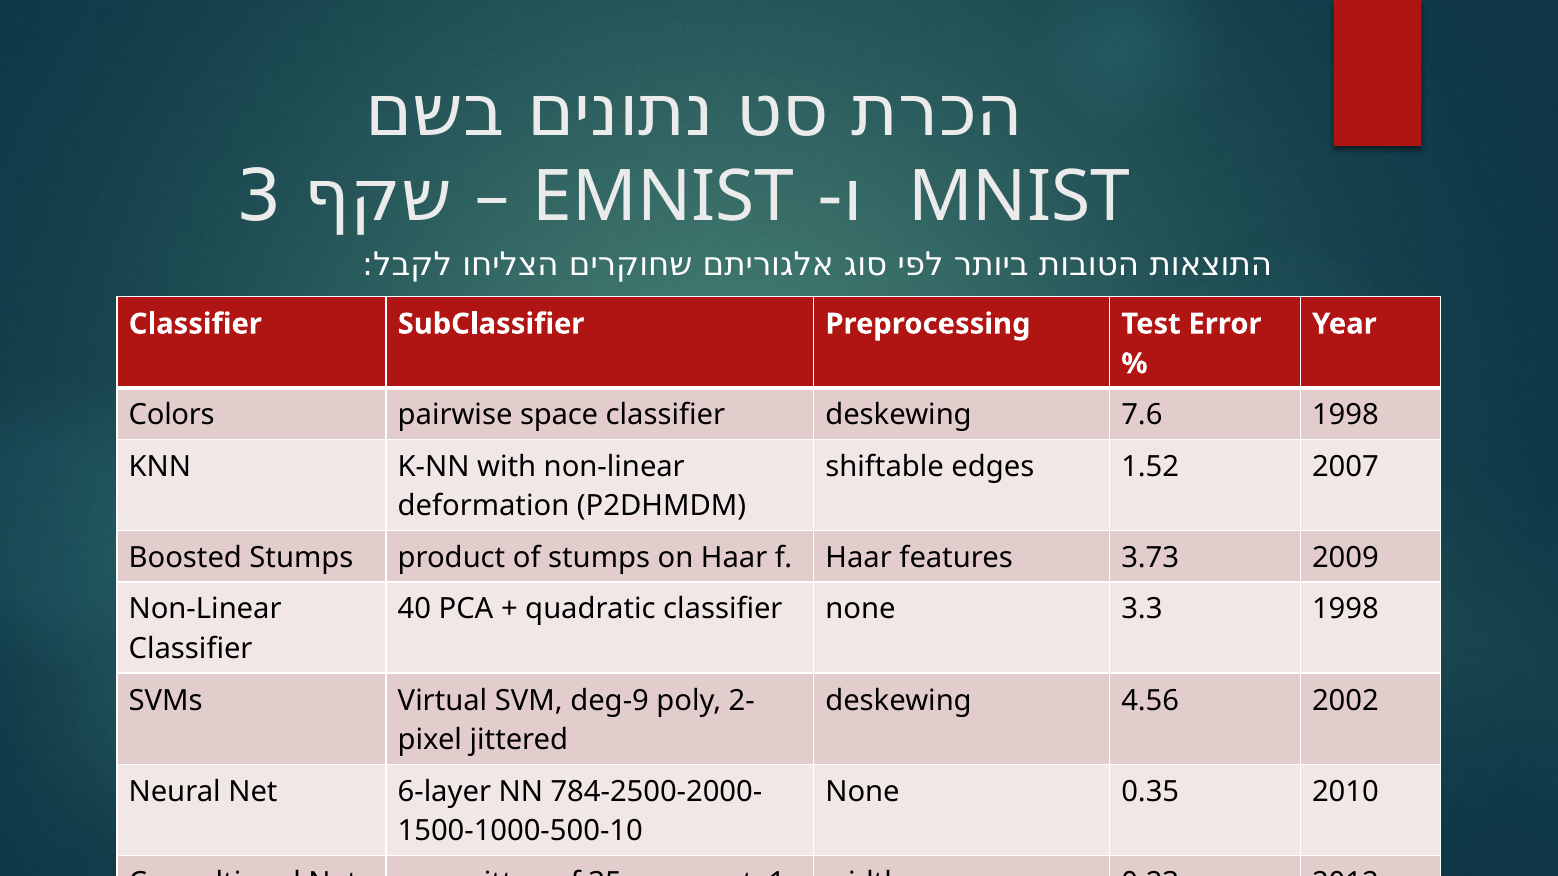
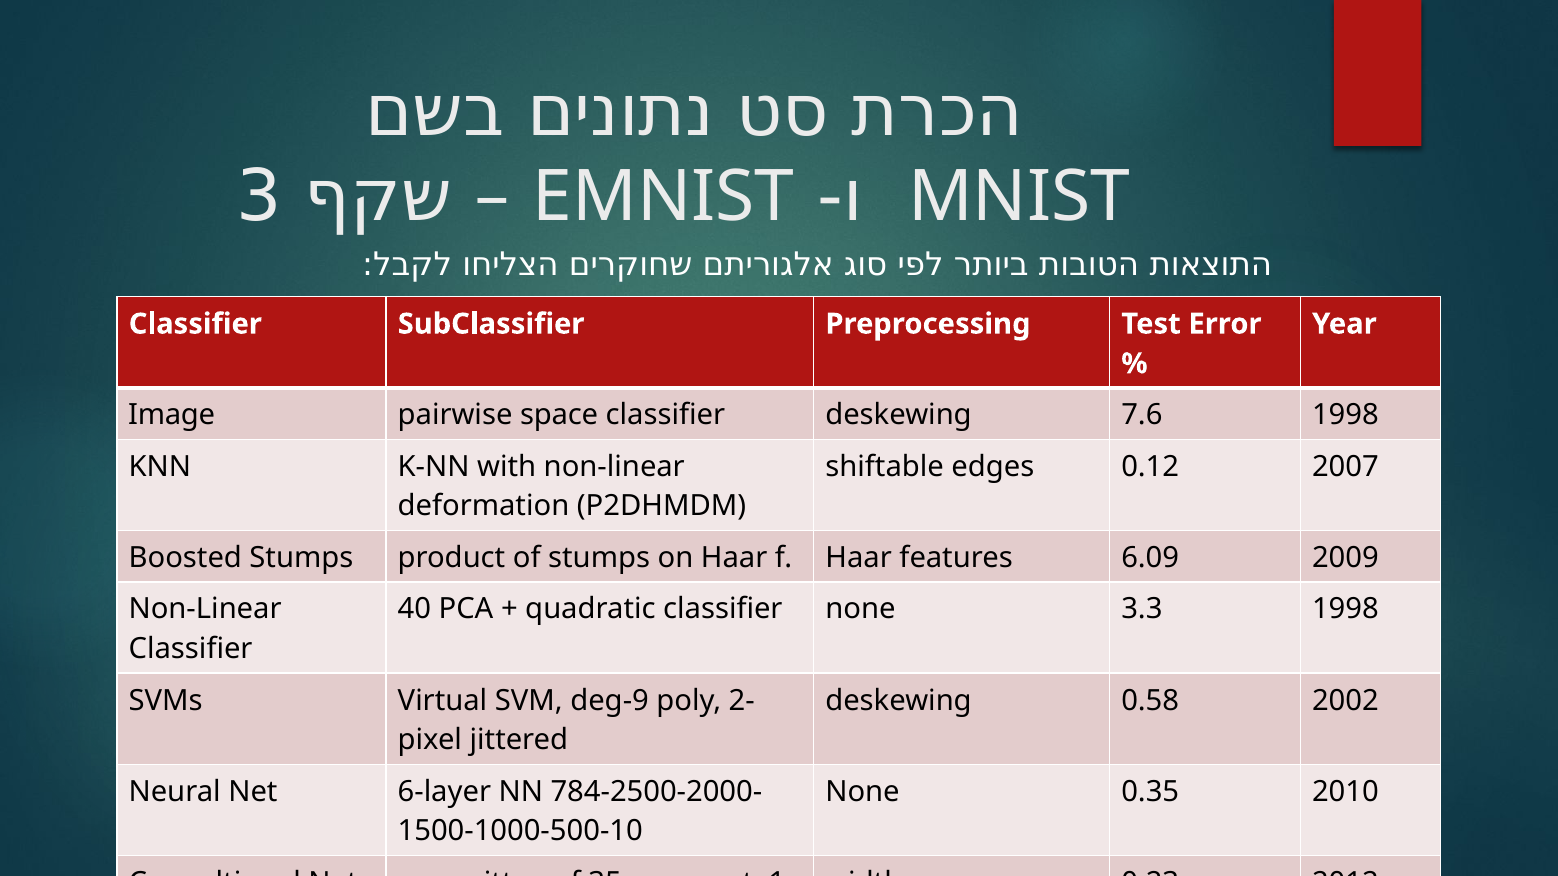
Colors: Colors -> Image
1.52: 1.52 -> 0.12
3.73: 3.73 -> 6.09
4.56: 4.56 -> 0.58
